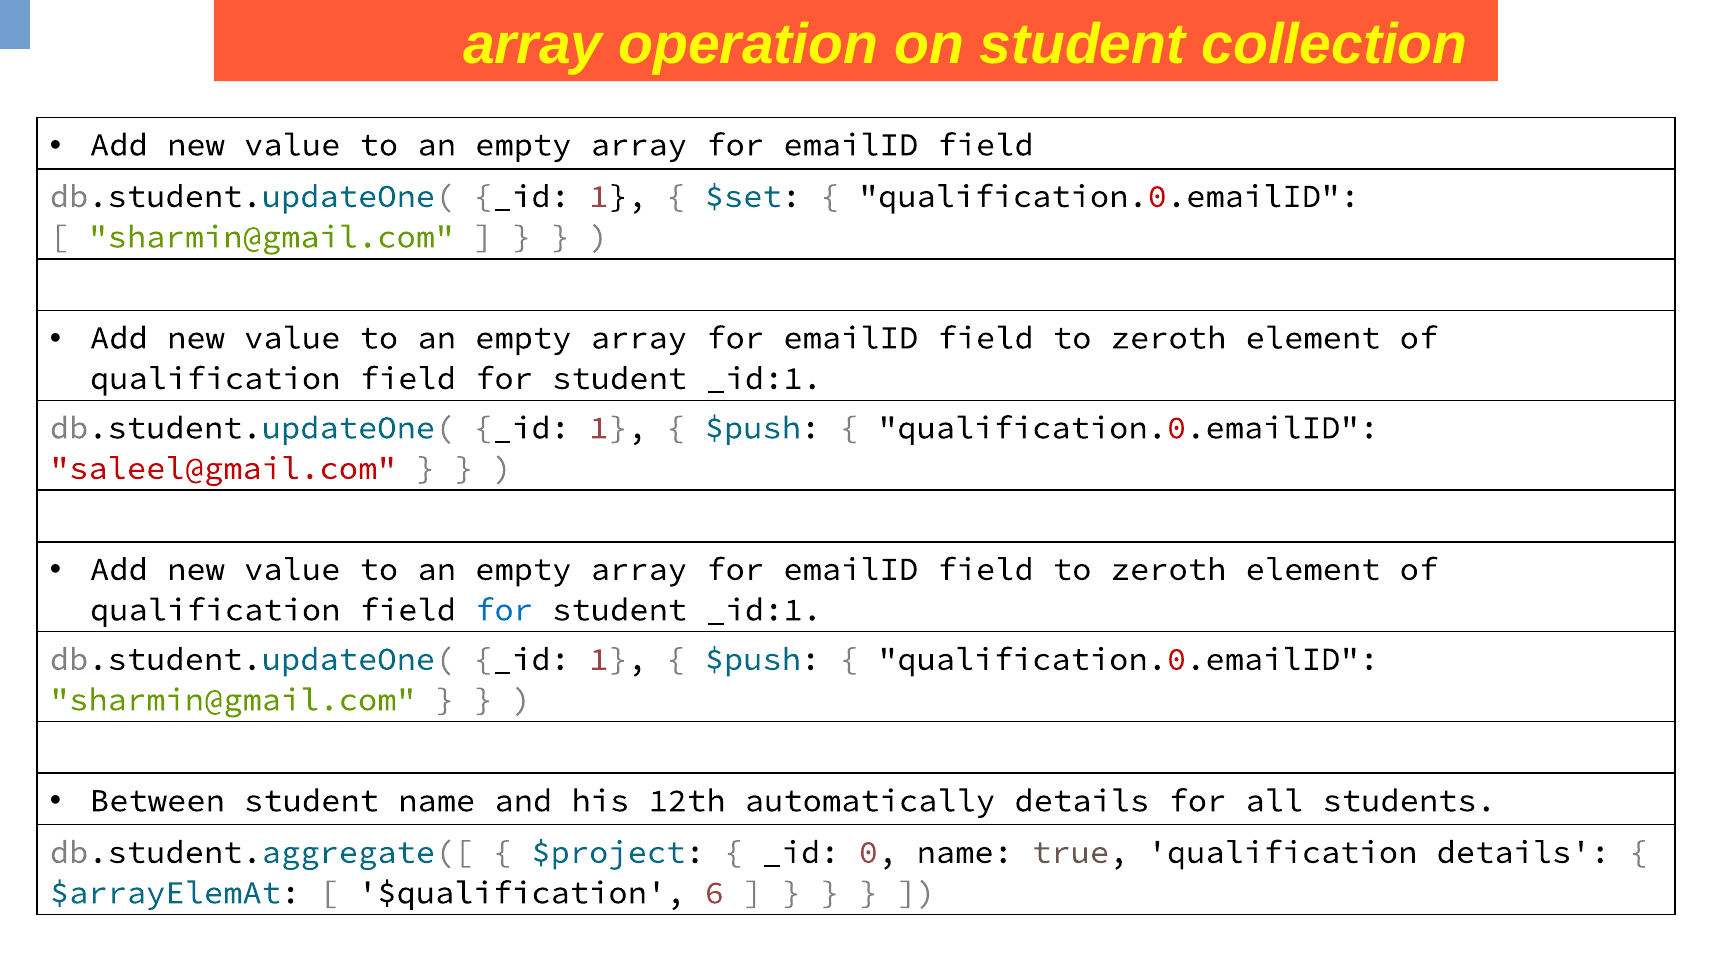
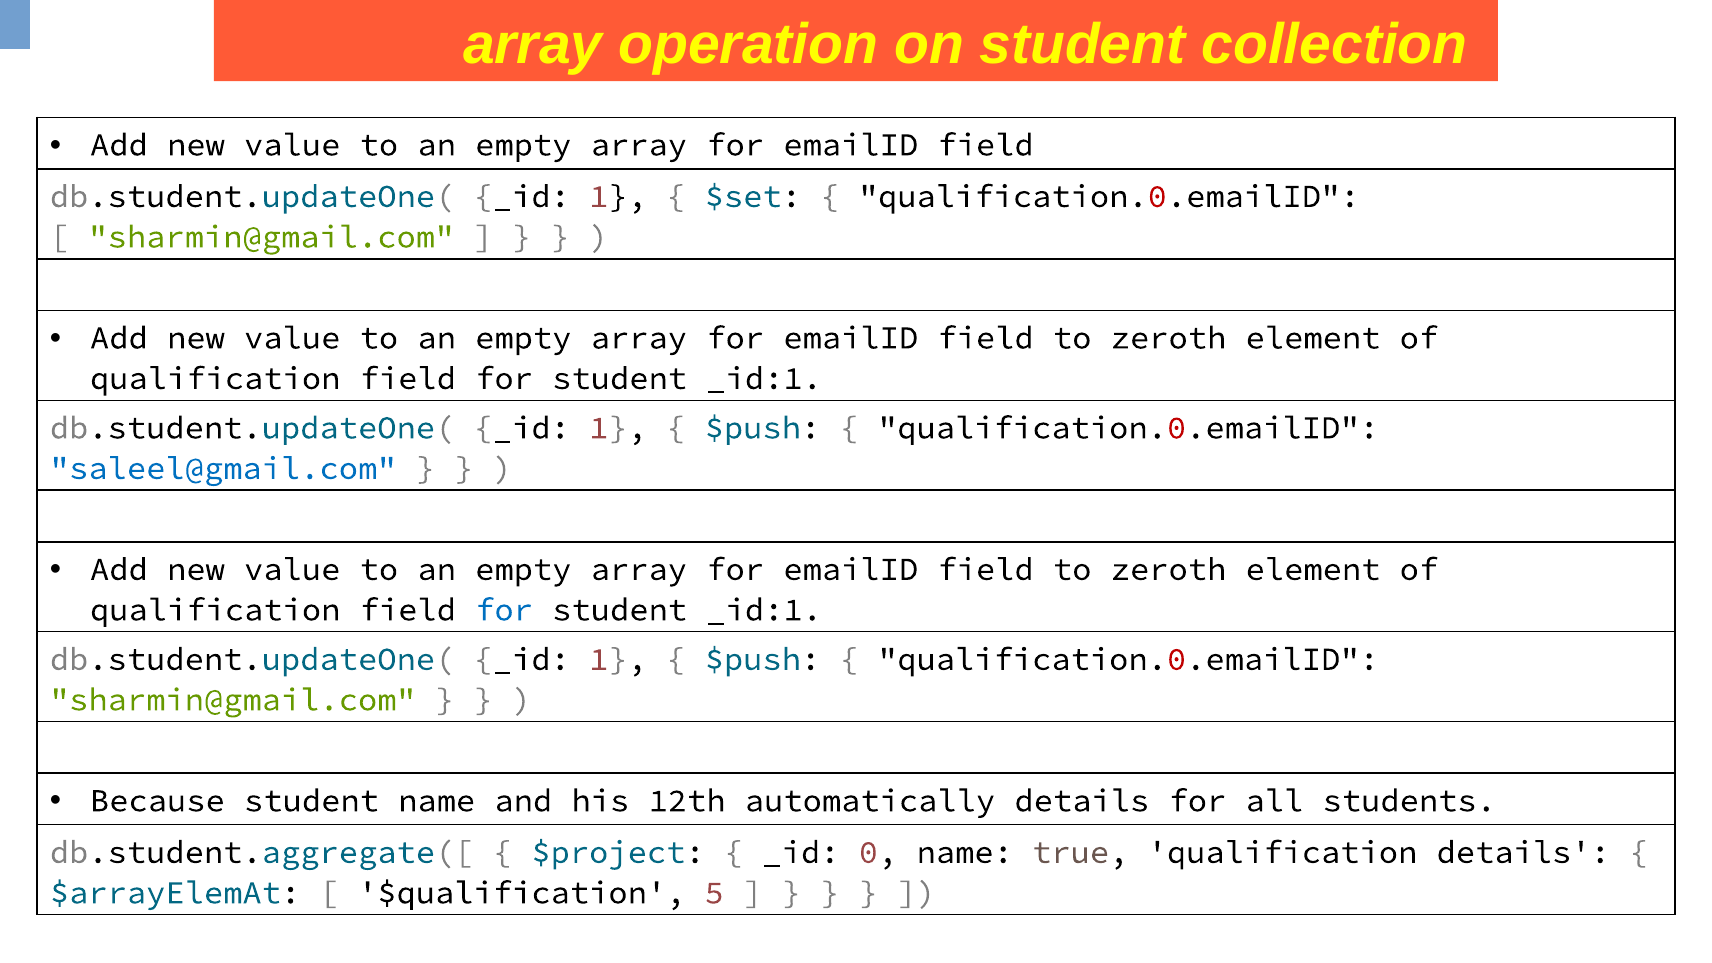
saleel@gmail.com colour: red -> blue
Between: Between -> Because
6: 6 -> 5
